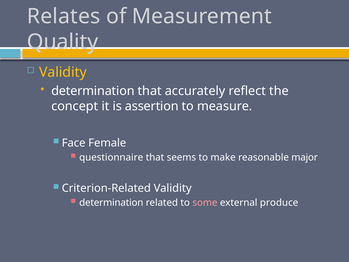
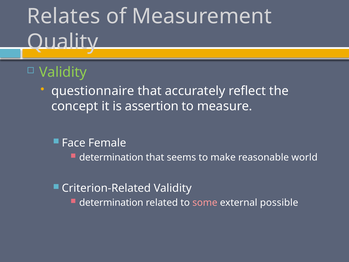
Validity at (63, 72) colour: yellow -> light green
determination at (93, 91): determination -> questionnaire
questionnaire at (111, 157): questionnaire -> determination
major: major -> world
produce: produce -> possible
